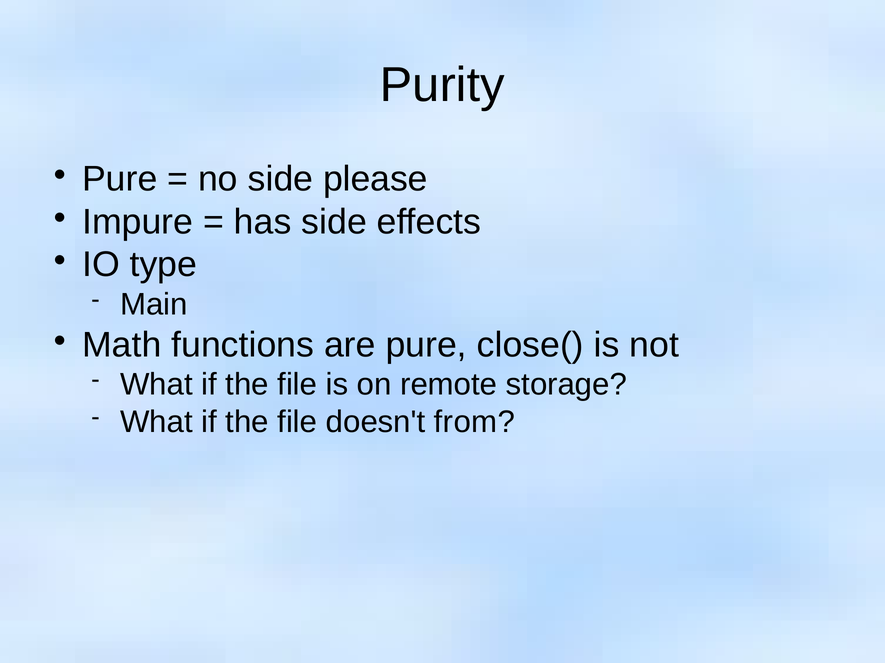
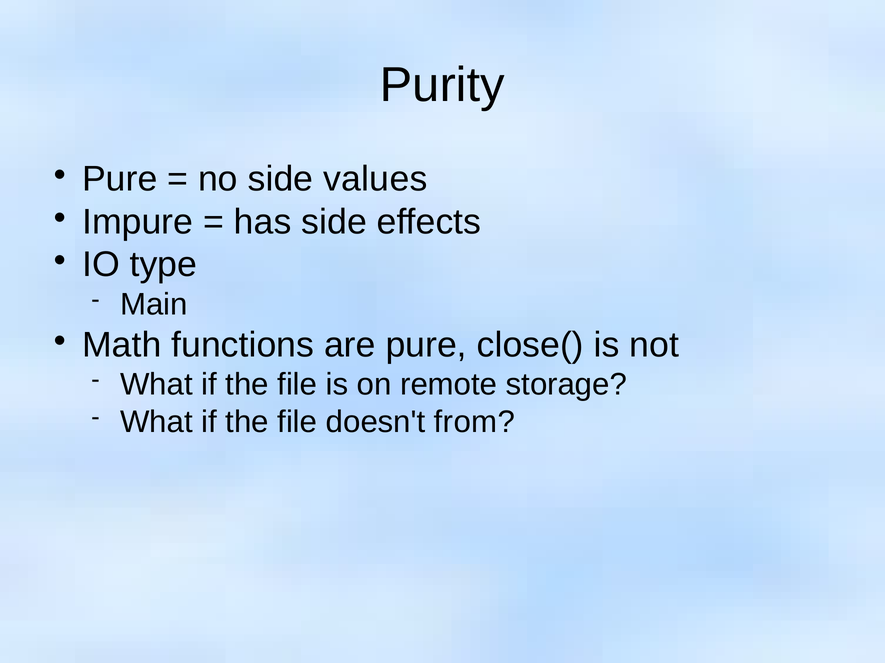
please: please -> values
